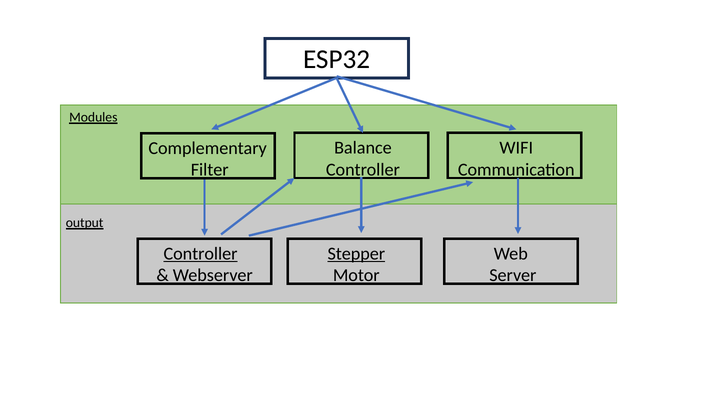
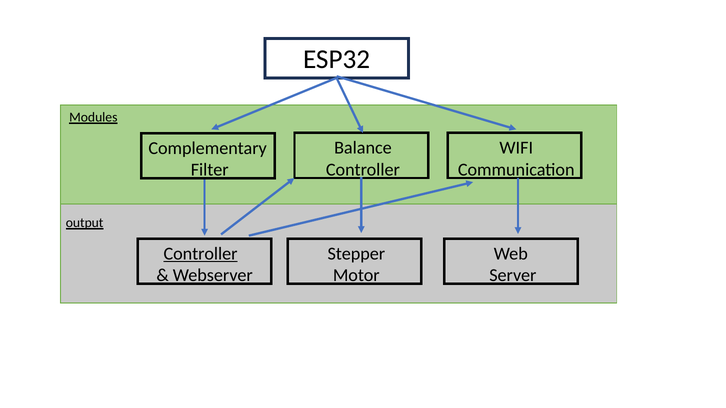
Stepper underline: present -> none
